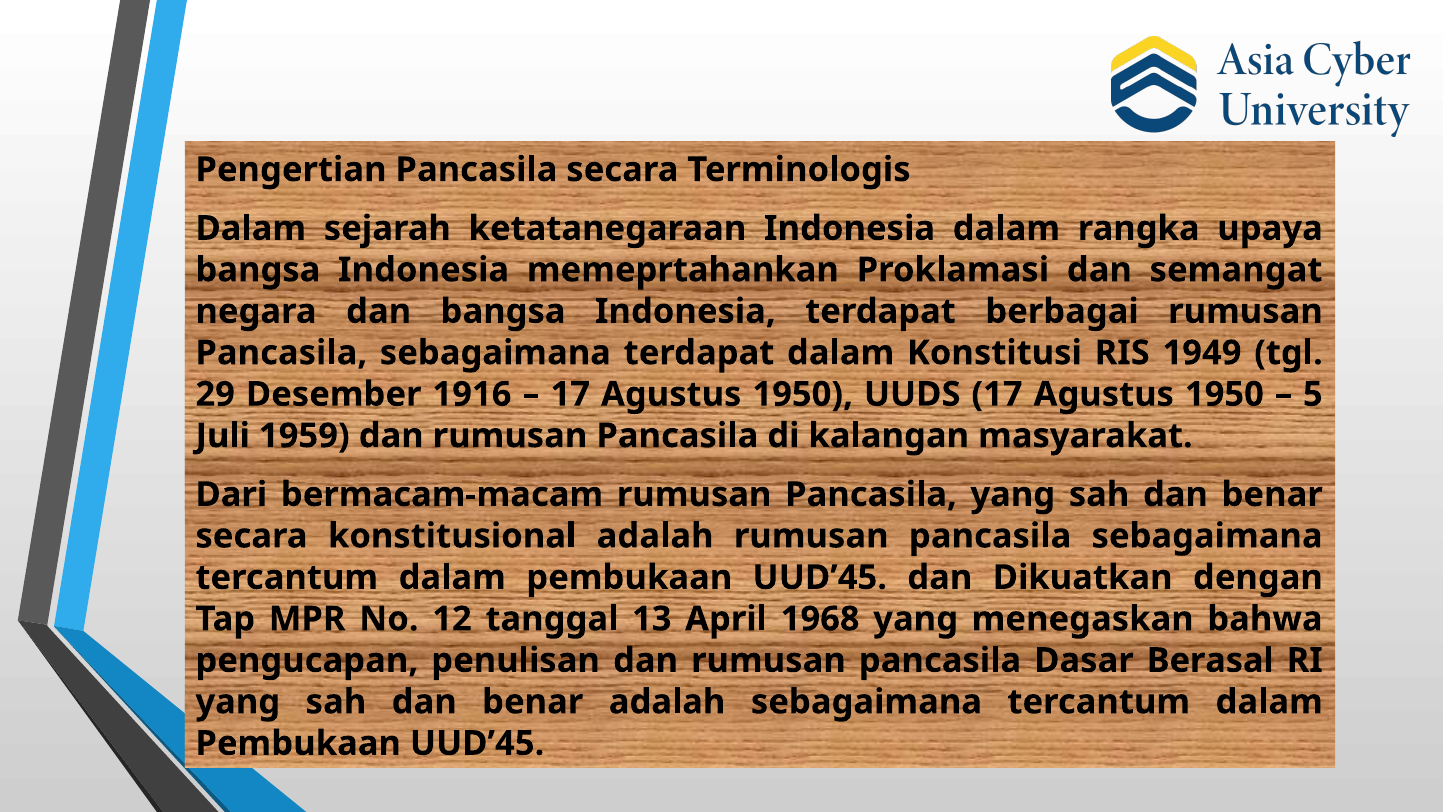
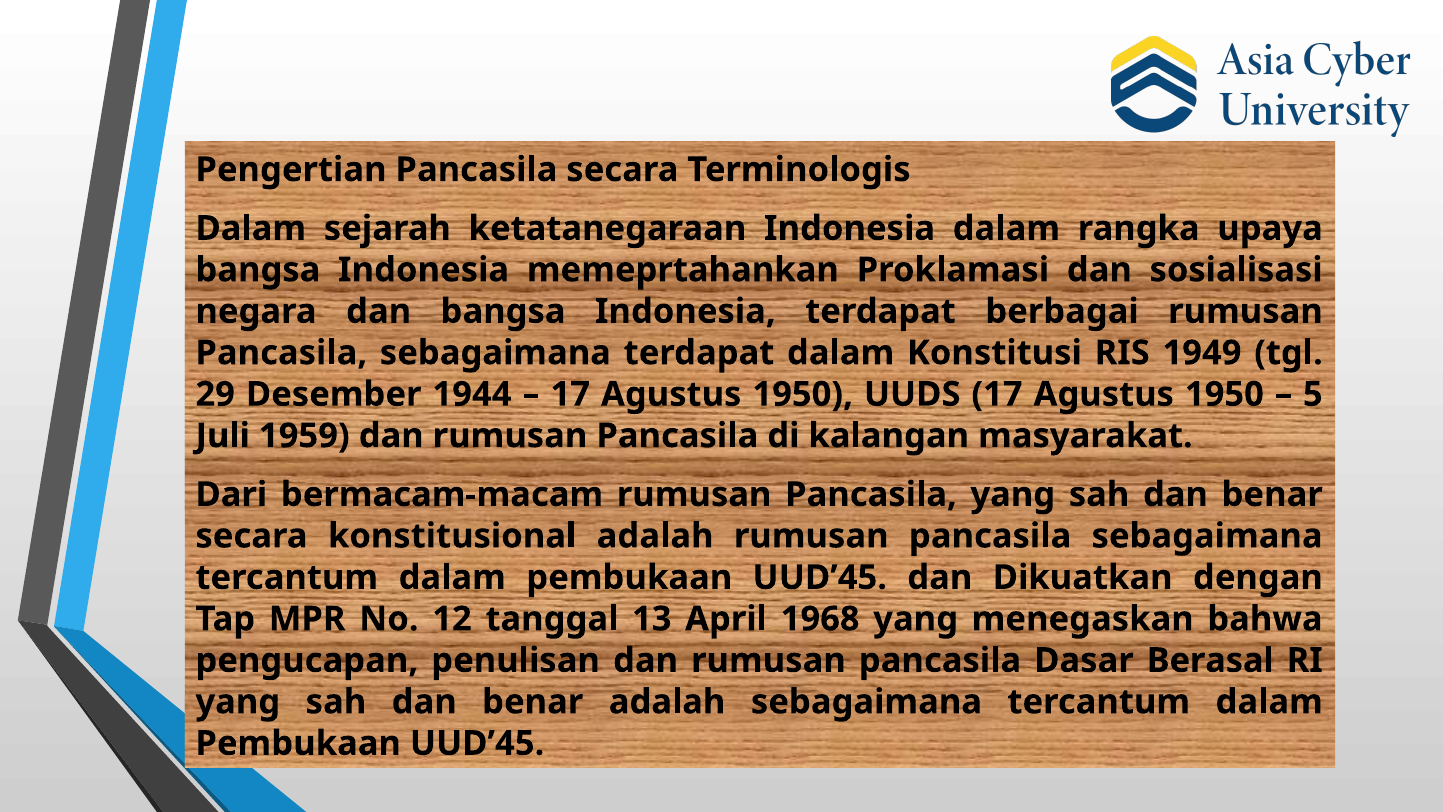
semangat: semangat -> sosialisasi
1916: 1916 -> 1944
